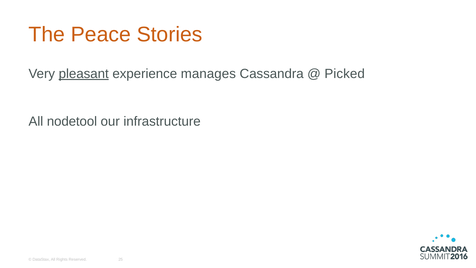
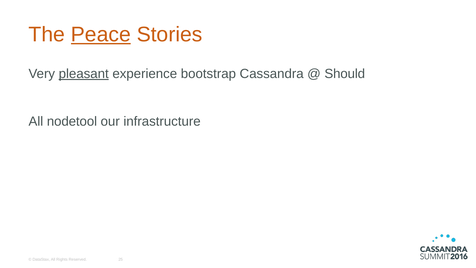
Peace underline: none -> present
manages: manages -> bootstrap
Picked: Picked -> Should
